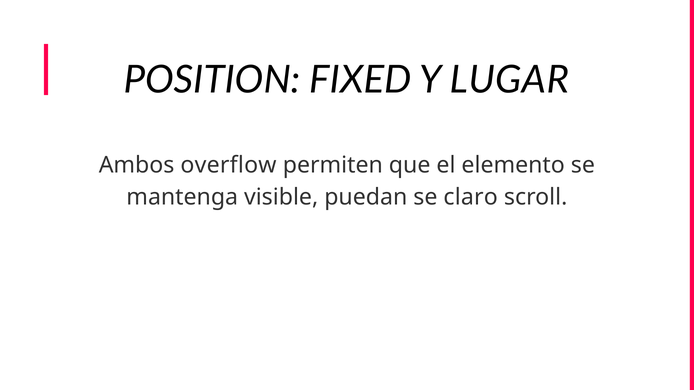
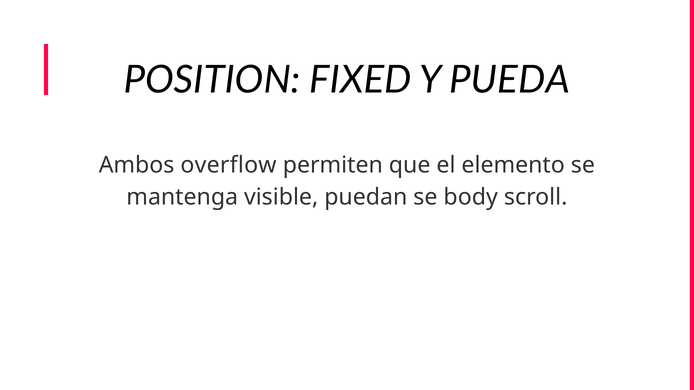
LUGAR: LUGAR -> PUEDA
claro: claro -> body
